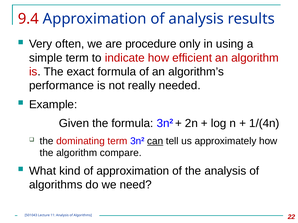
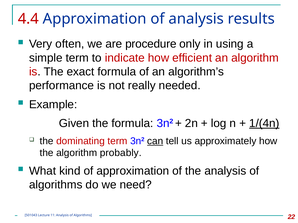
9.4: 9.4 -> 4.4
1/(4n underline: none -> present
compare: compare -> probably
